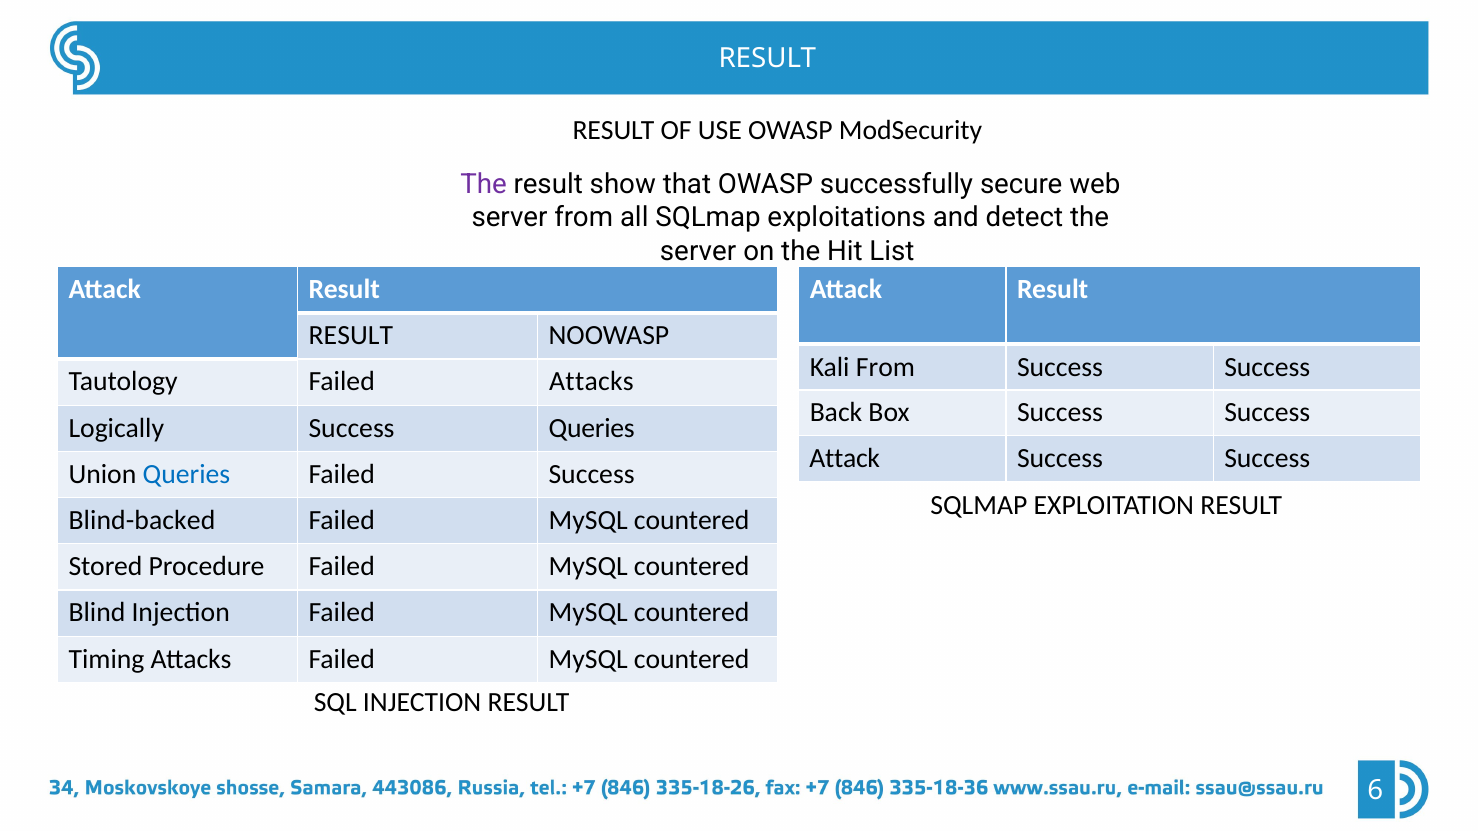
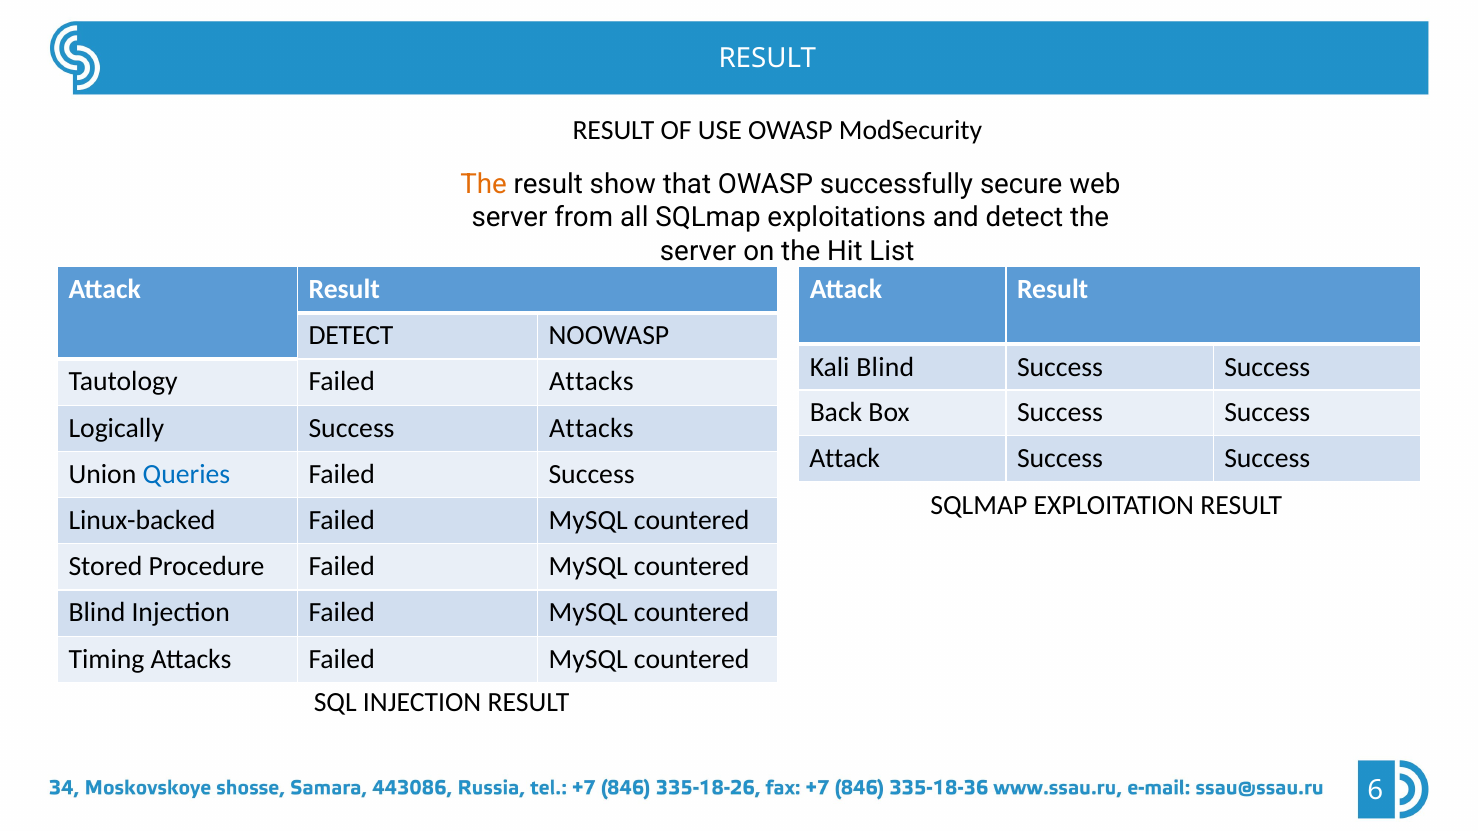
The at (484, 185) colour: purple -> orange
RESULT at (351, 336): RESULT -> DETECT
Kali From: From -> Blind
Success Queries: Queries -> Attacks
Blind-backed: Blind-backed -> Linux-backed
